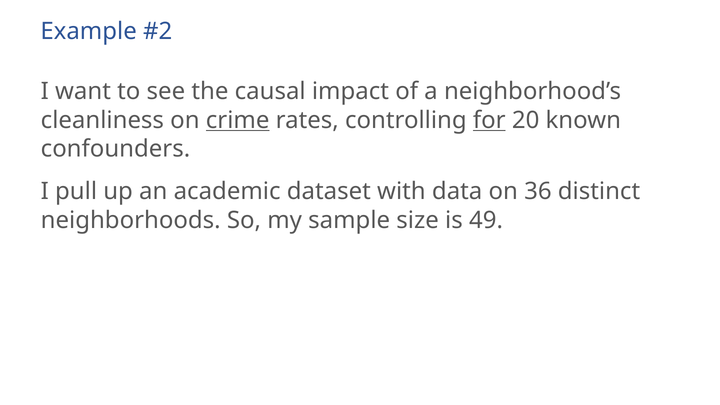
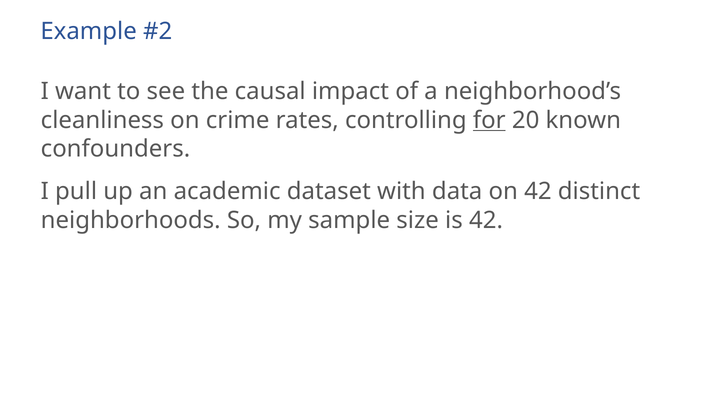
crime underline: present -> none
on 36: 36 -> 42
is 49: 49 -> 42
